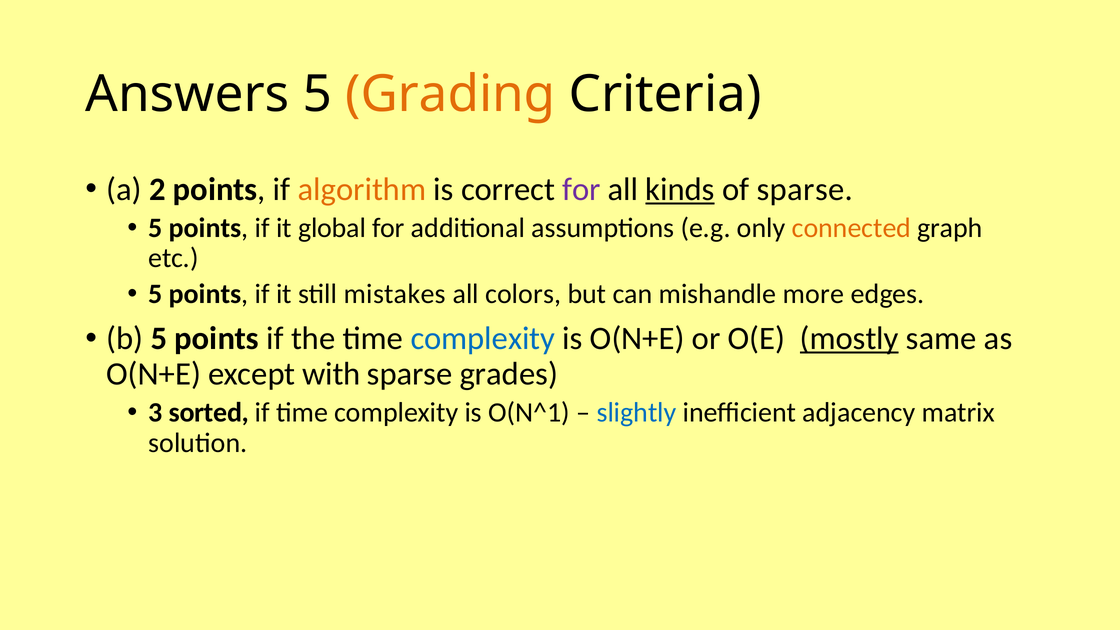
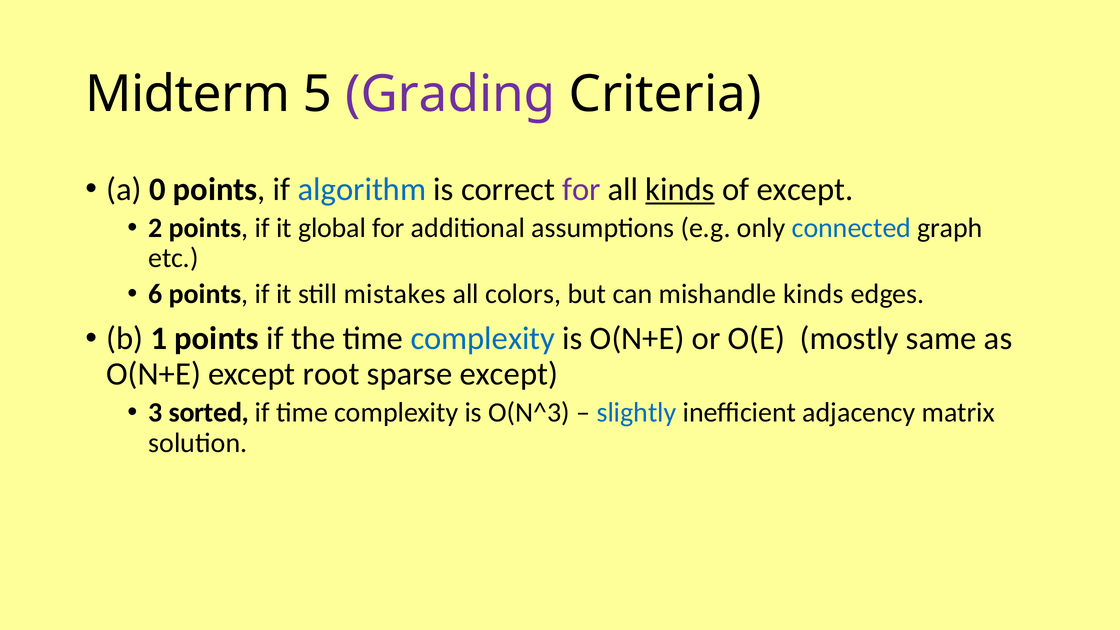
Answers: Answers -> Midterm
Grading colour: orange -> purple
2: 2 -> 0
algorithm colour: orange -> blue
of sparse: sparse -> except
5 at (155, 228): 5 -> 2
connected colour: orange -> blue
5 at (155, 294): 5 -> 6
mishandle more: more -> kinds
b 5: 5 -> 1
mostly underline: present -> none
with: with -> root
sparse grades: grades -> except
O(N^1: O(N^1 -> O(N^3
